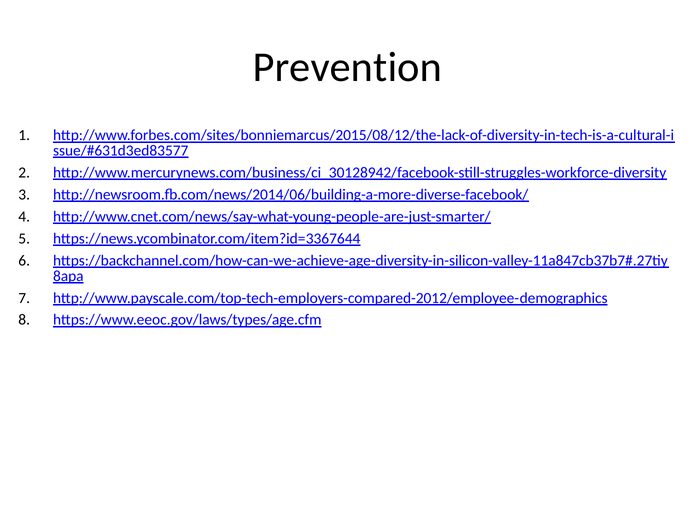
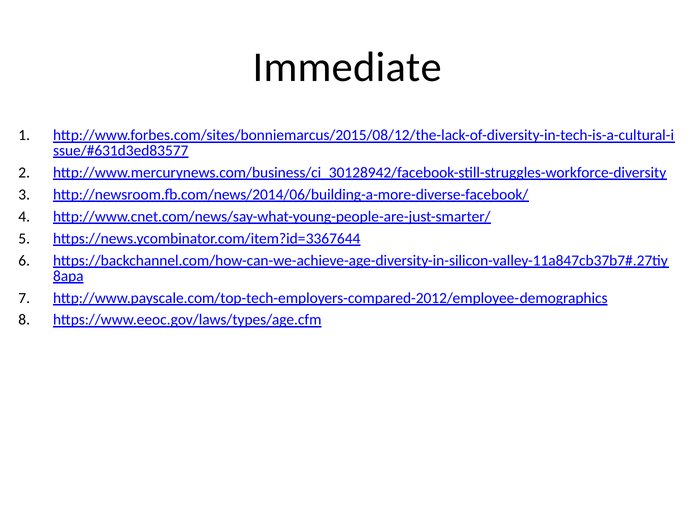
Prevention: Prevention -> Immediate
